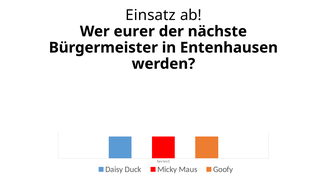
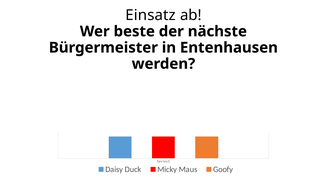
eurer: eurer -> beste
